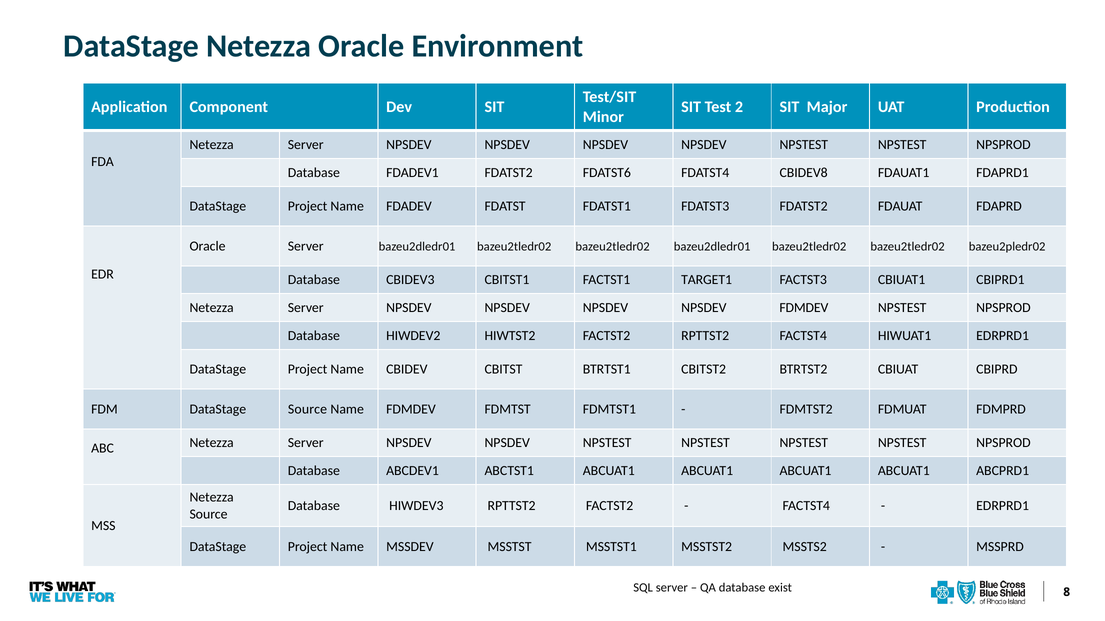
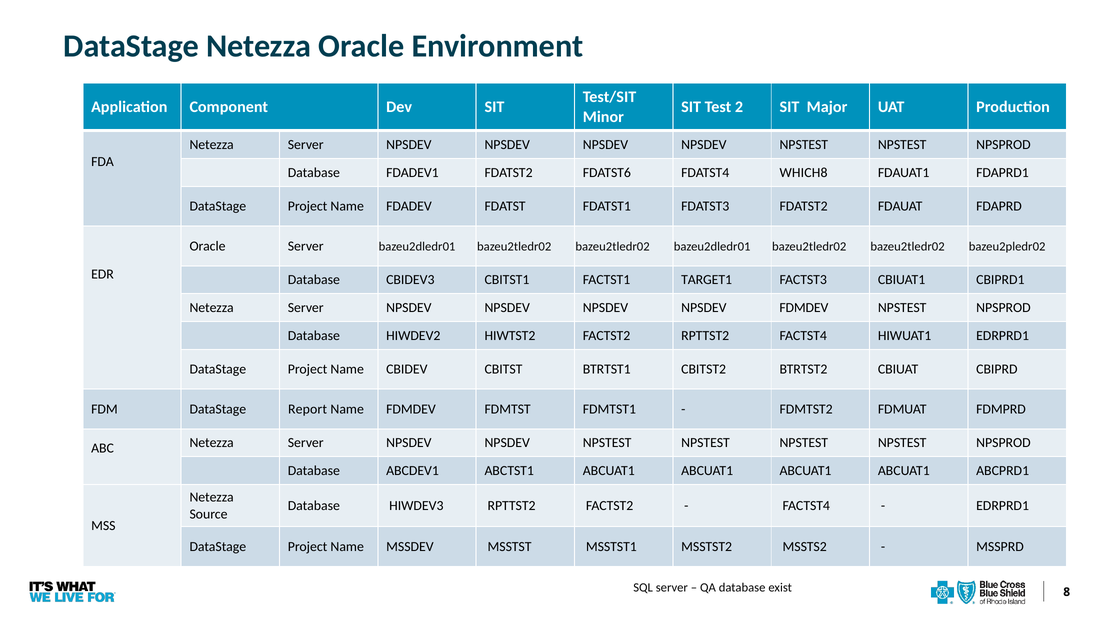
CBIDEV8: CBIDEV8 -> WHICH8
DataStage Source: Source -> Report
